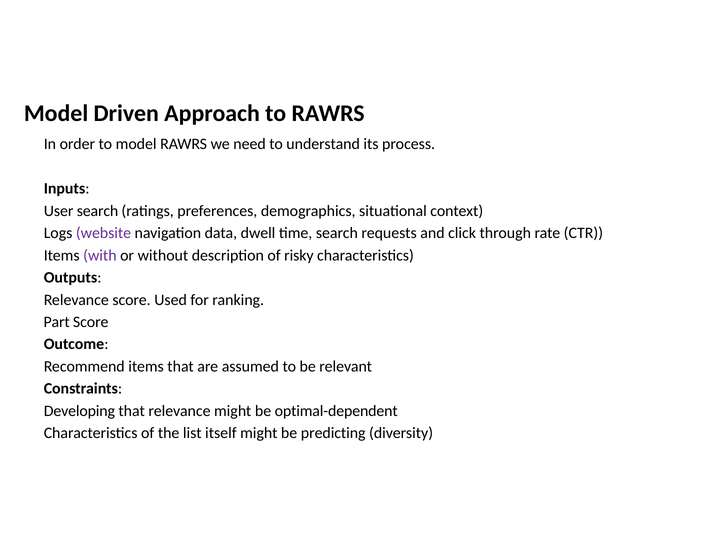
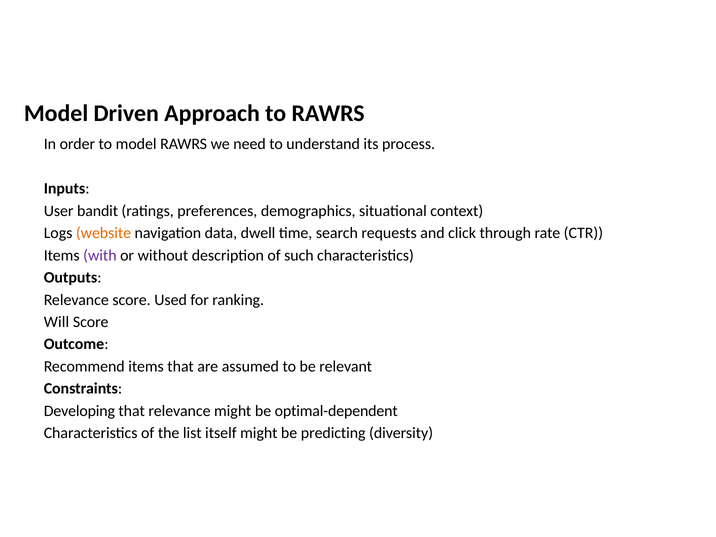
User search: search -> bandit
website colour: purple -> orange
risky: risky -> such
Part: Part -> Will
